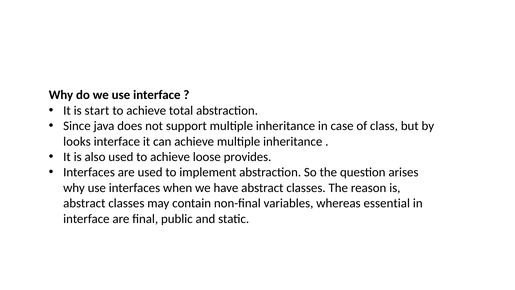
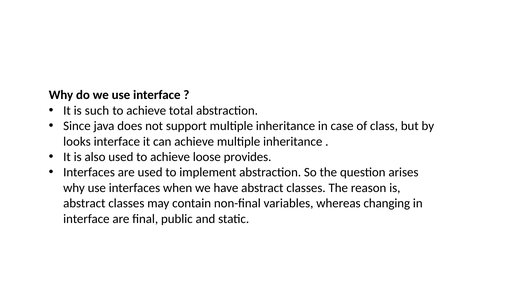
start: start -> such
essential: essential -> changing
